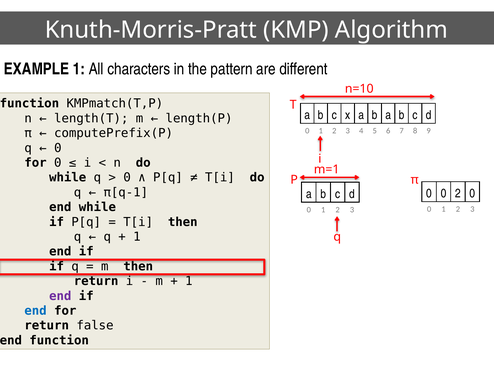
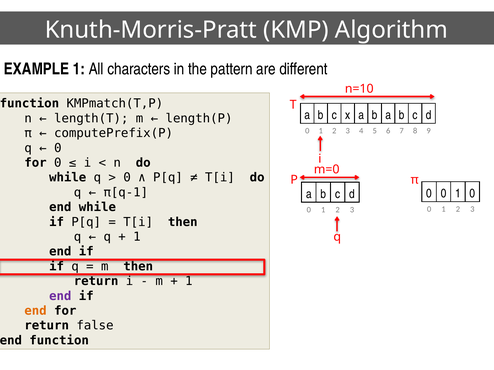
m=1: m=1 -> m=0
2 at (458, 194): 2 -> 1
end at (36, 311) colour: blue -> orange
